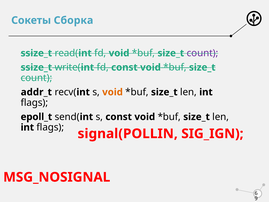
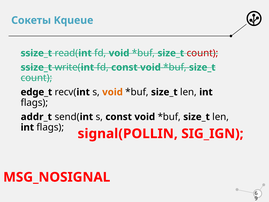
Сборка: Сборка -> Kqueue
count at (202, 53) colour: purple -> red
addr_t: addr_t -> edge_t
epoll_t: epoll_t -> addr_t
